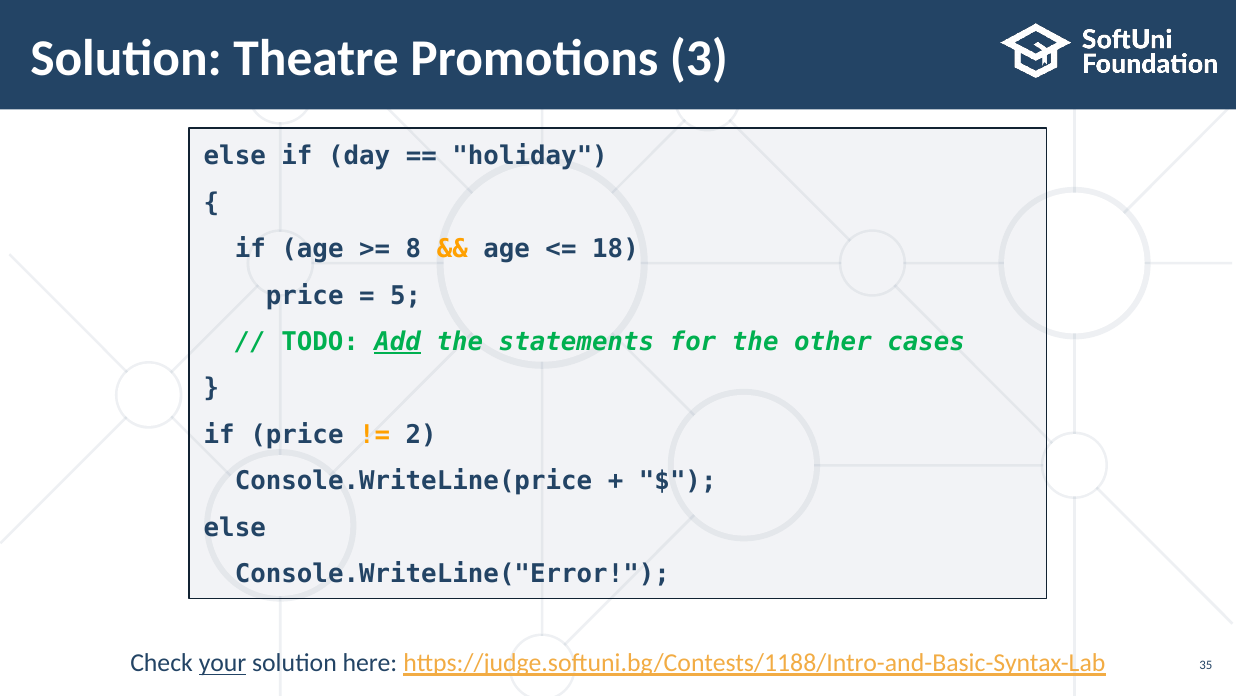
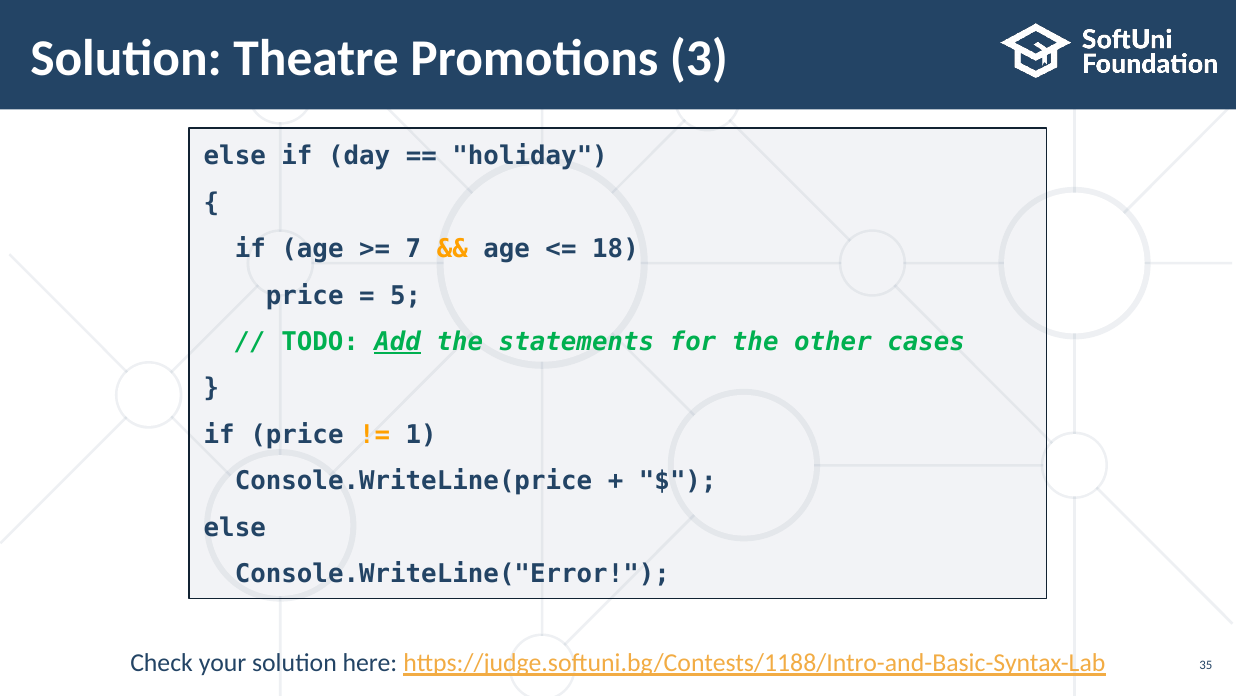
8: 8 -> 7
2: 2 -> 1
your underline: present -> none
